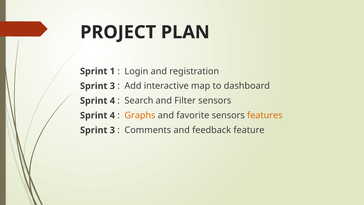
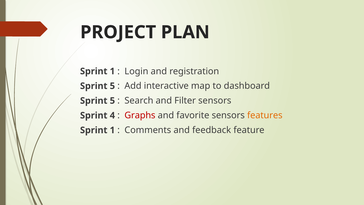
3 at (112, 86): 3 -> 5
4 at (112, 101): 4 -> 5
Graphs colour: orange -> red
3 at (112, 130): 3 -> 1
